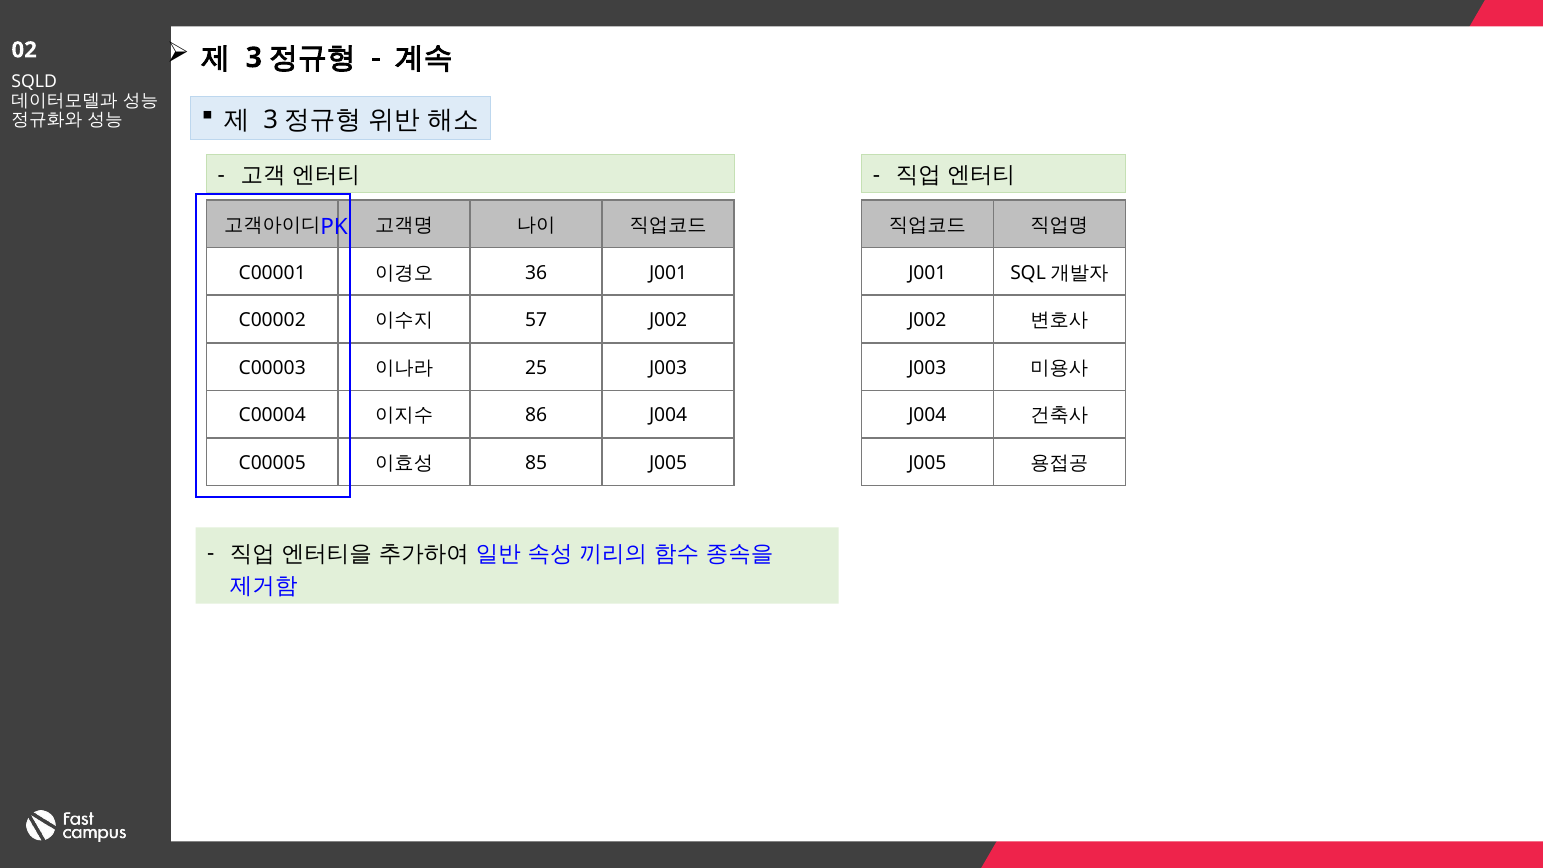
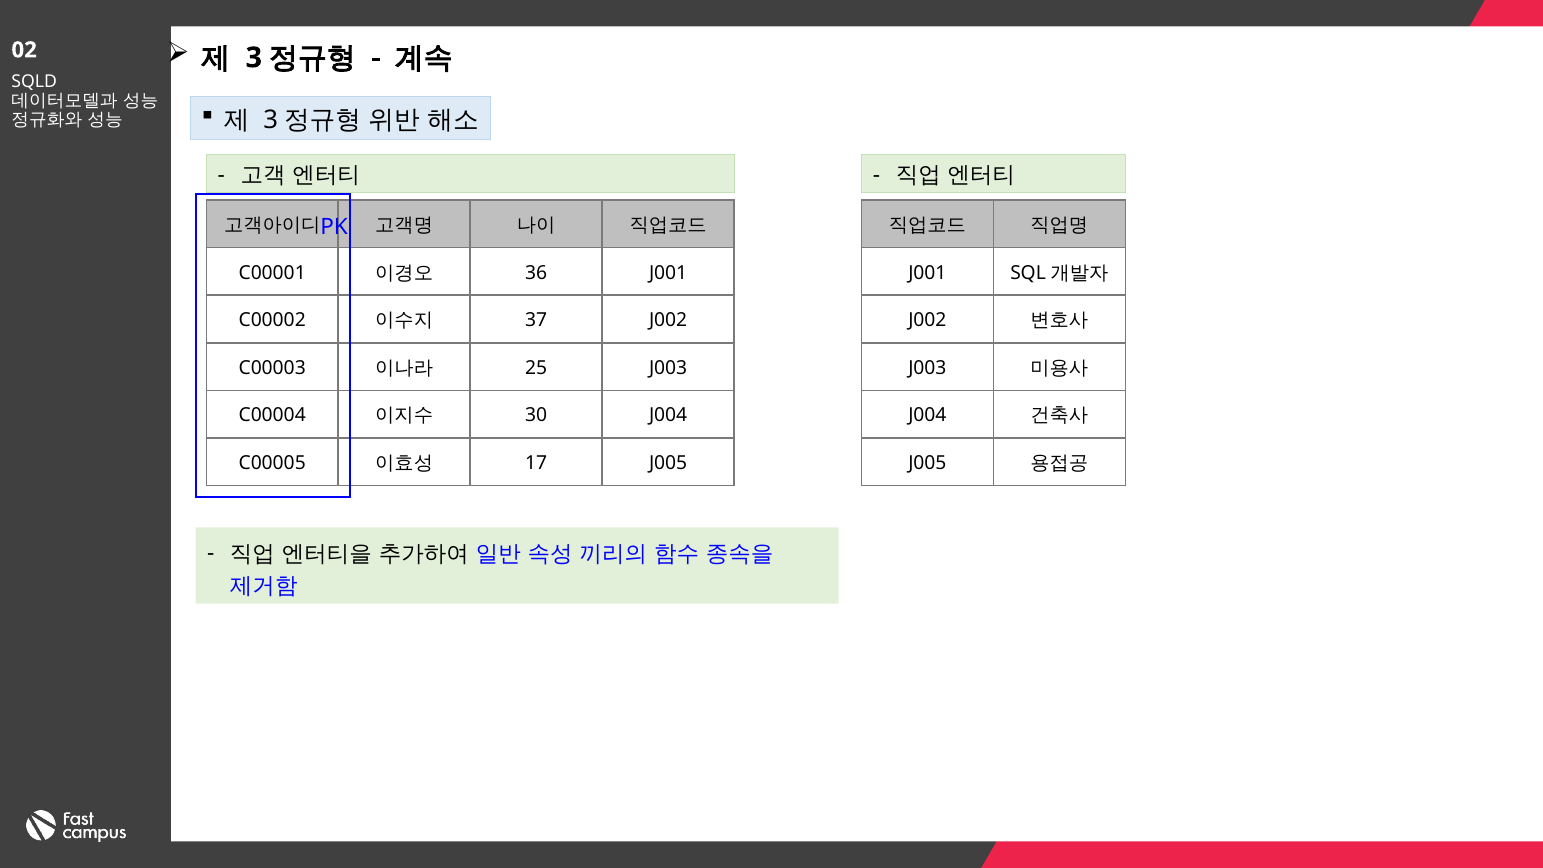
57: 57 -> 37
86: 86 -> 30
85: 85 -> 17
